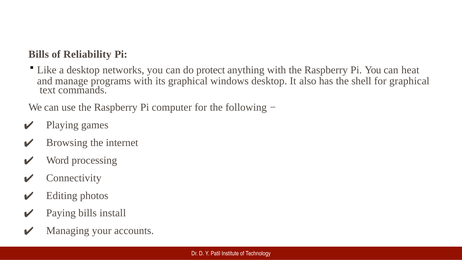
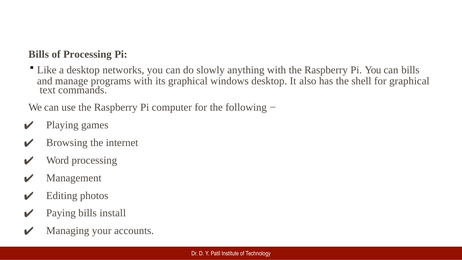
of Reliability: Reliability -> Processing
protect: protect -> slowly
can heat: heat -> bills
Connectivity: Connectivity -> Management
